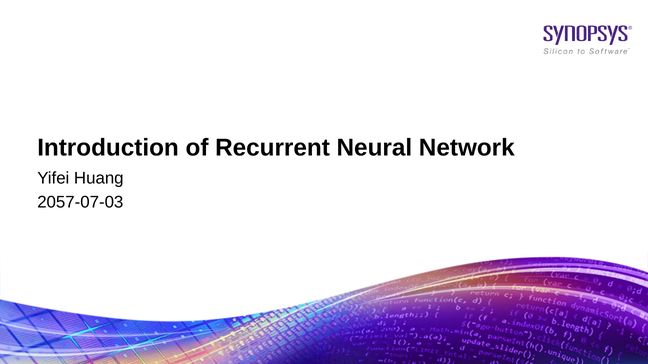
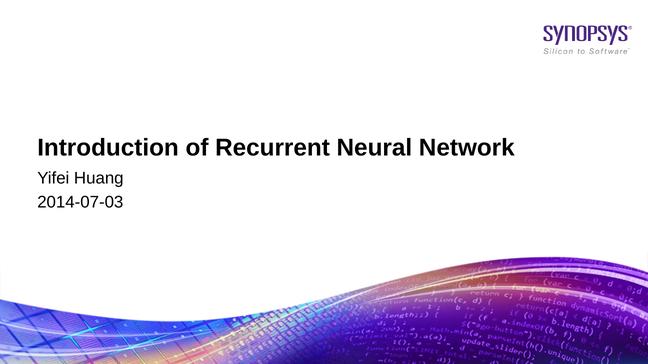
2057-07-03: 2057-07-03 -> 2014-07-03
